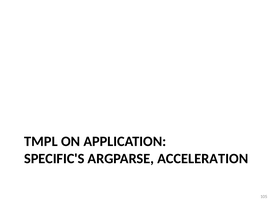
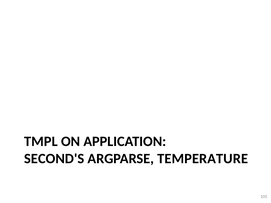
SPECIFIC'S: SPECIFIC'S -> SECOND'S
ACCELERATION: ACCELERATION -> TEMPERATURE
